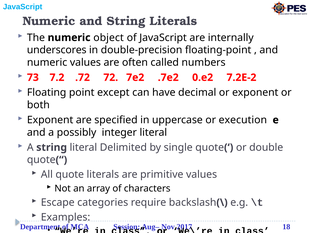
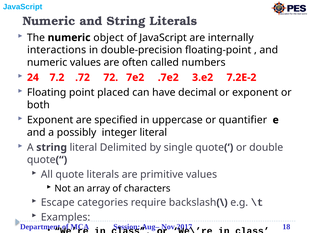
underscores: underscores -> interactions
73: 73 -> 24
0.e2: 0.e2 -> 3.e2
except: except -> placed
execution: execution -> quantifier
